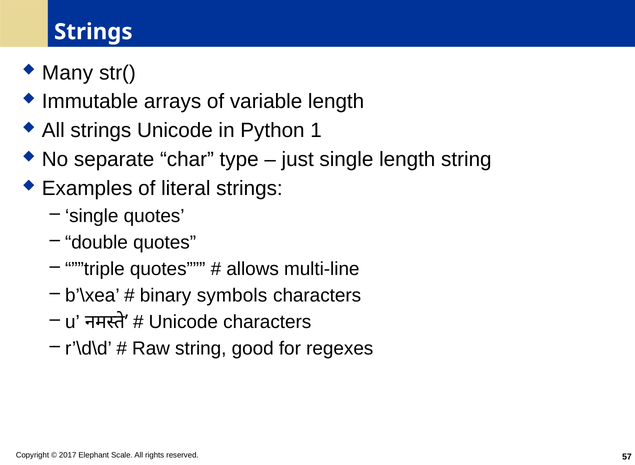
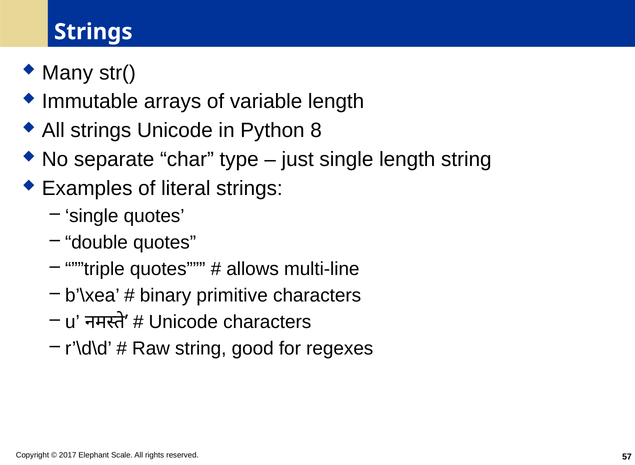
1: 1 -> 8
symbols: symbols -> primitive
